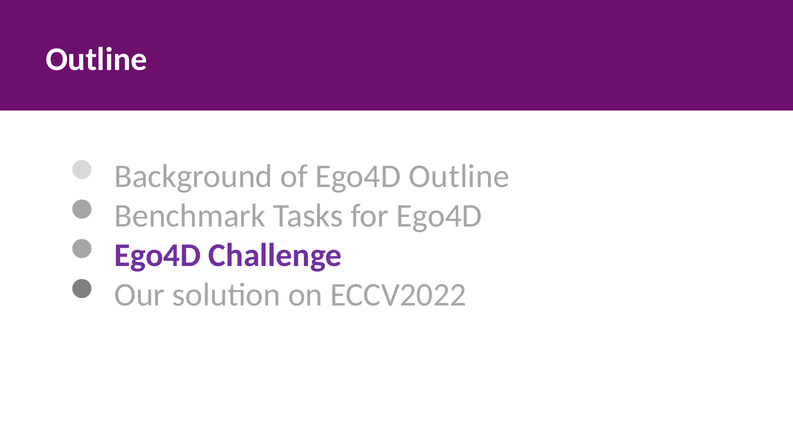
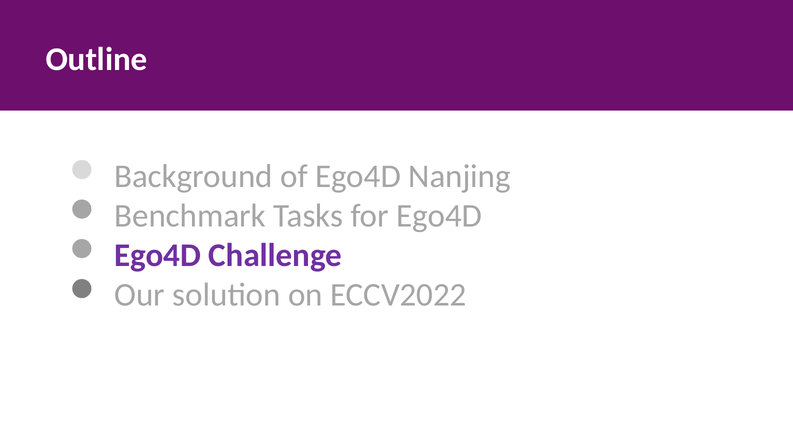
Ego4D Outline: Outline -> Nanjing
